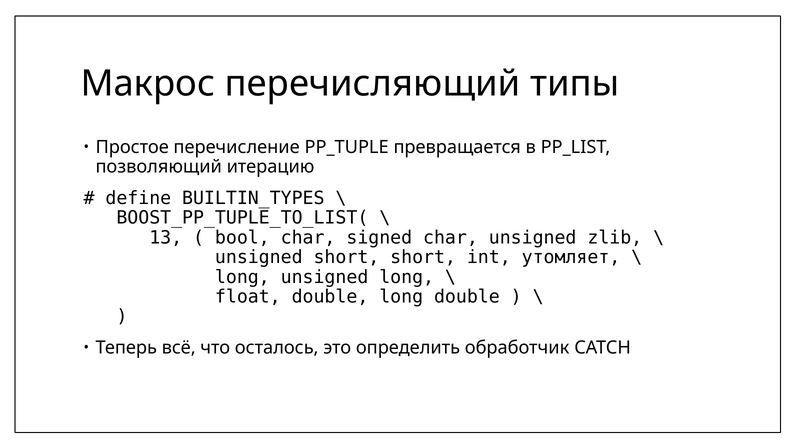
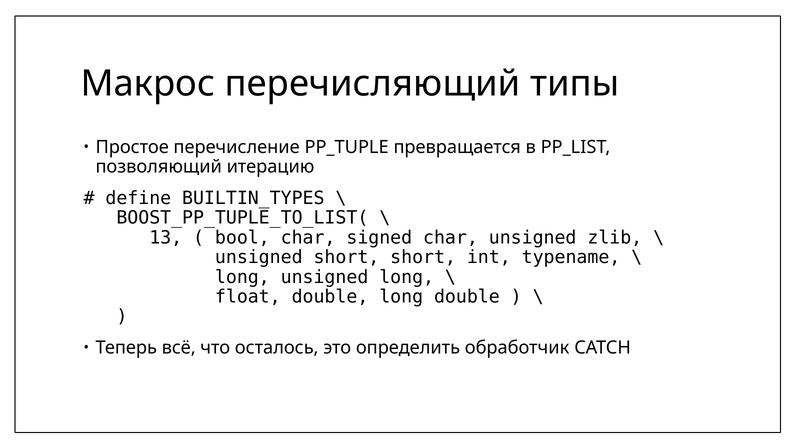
утомляет: утомляет -> typename
